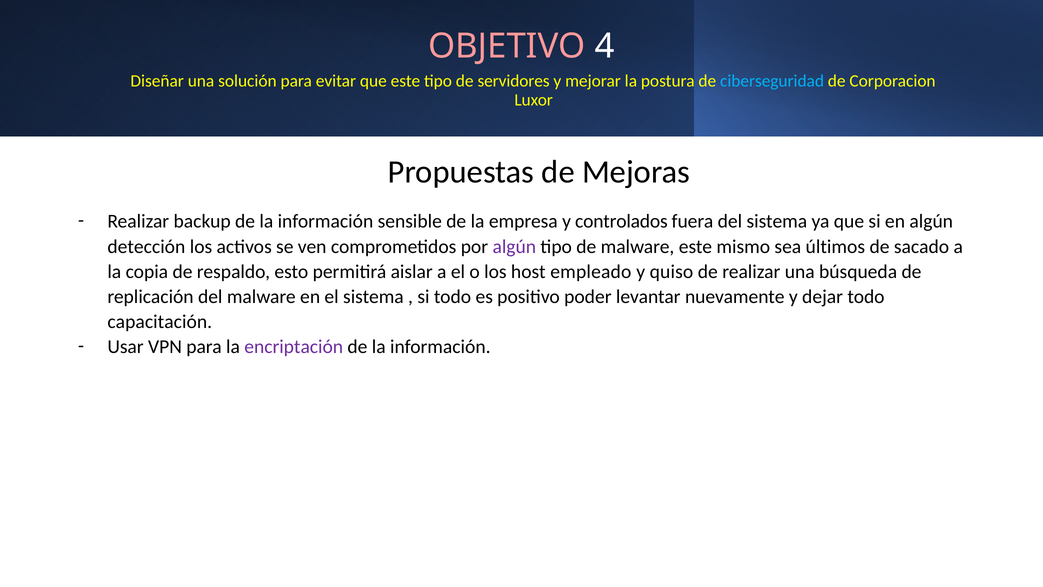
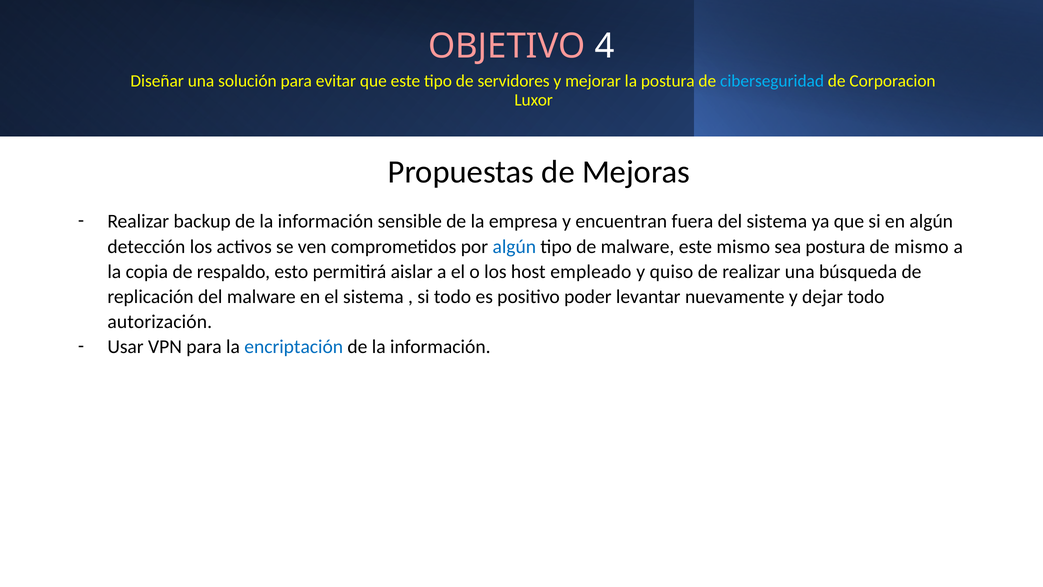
controlados: controlados -> encuentran
algún at (514, 246) colour: purple -> blue
sea últimos: últimos -> postura
de sacado: sacado -> mismo
capacitación: capacitación -> autorización
encriptación colour: purple -> blue
